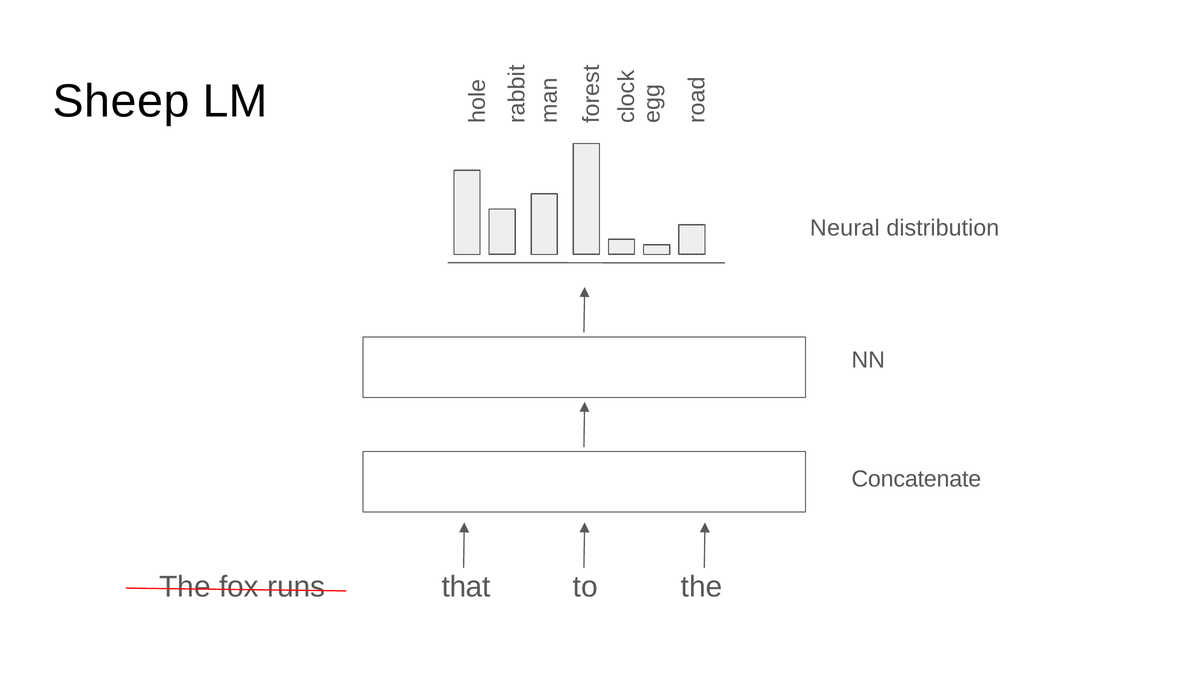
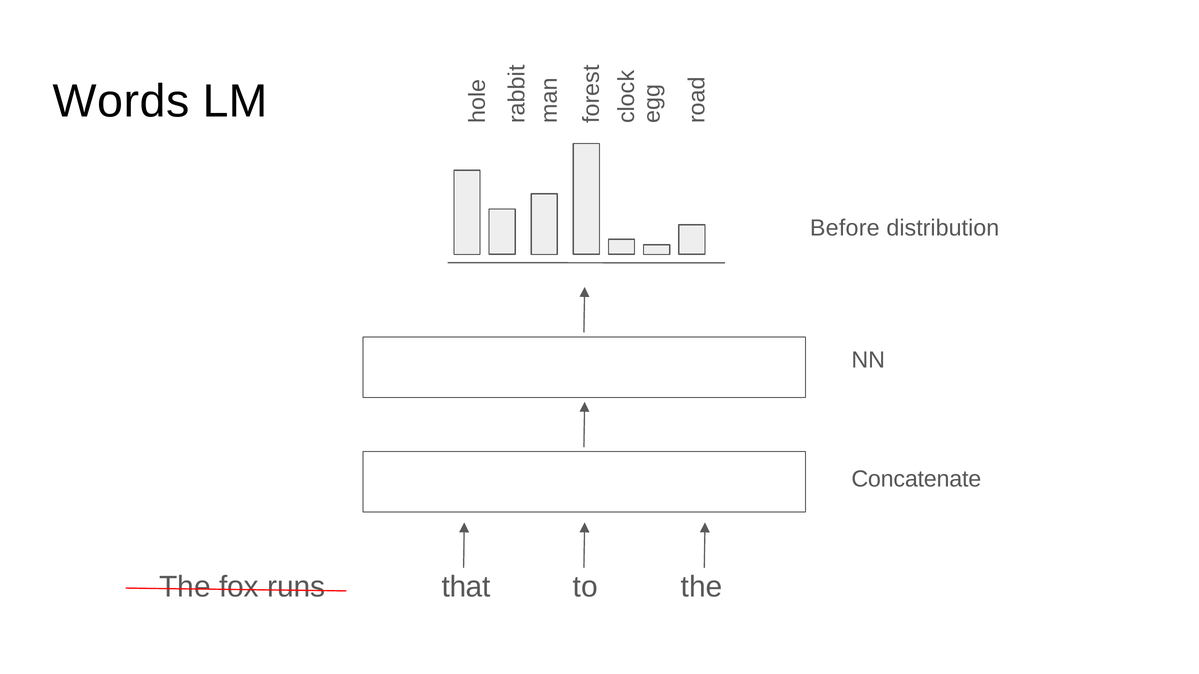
Sheep: Sheep -> Words
Neural: Neural -> Before
